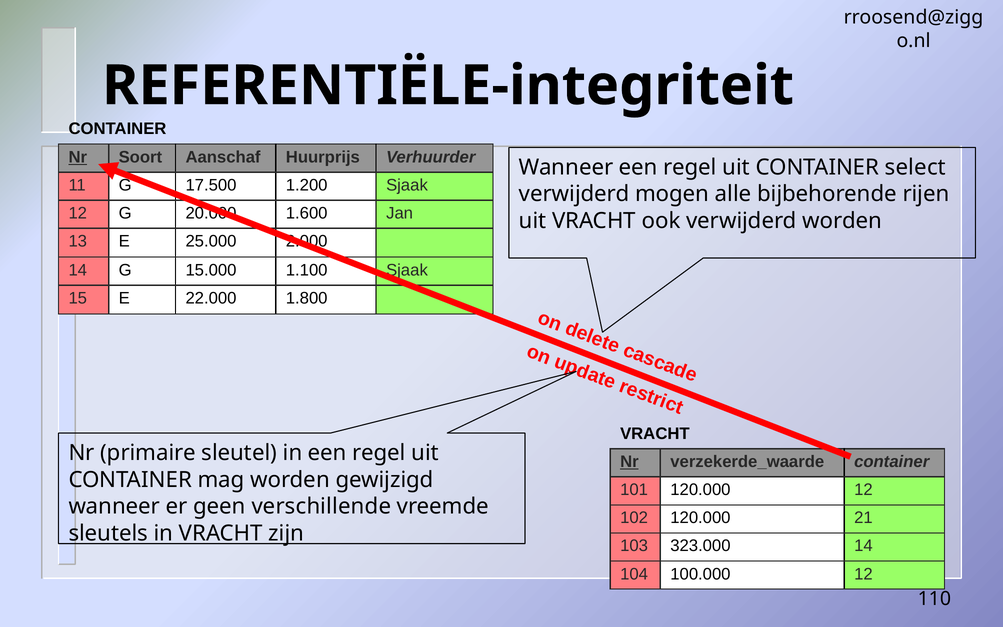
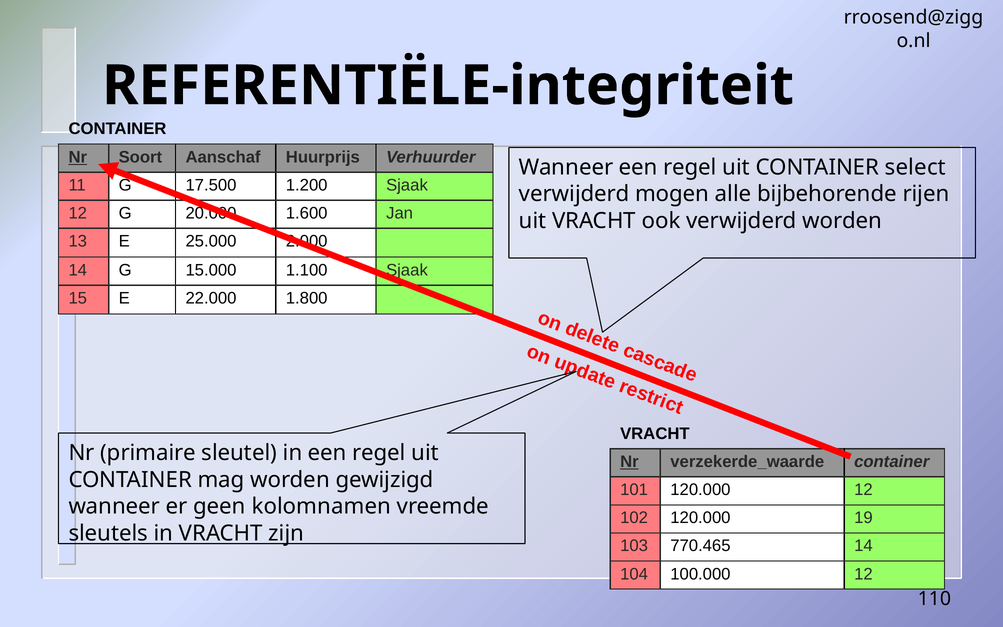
verschillende: verschillende -> kolomnamen
21: 21 -> 19
323.000: 323.000 -> 770.465
